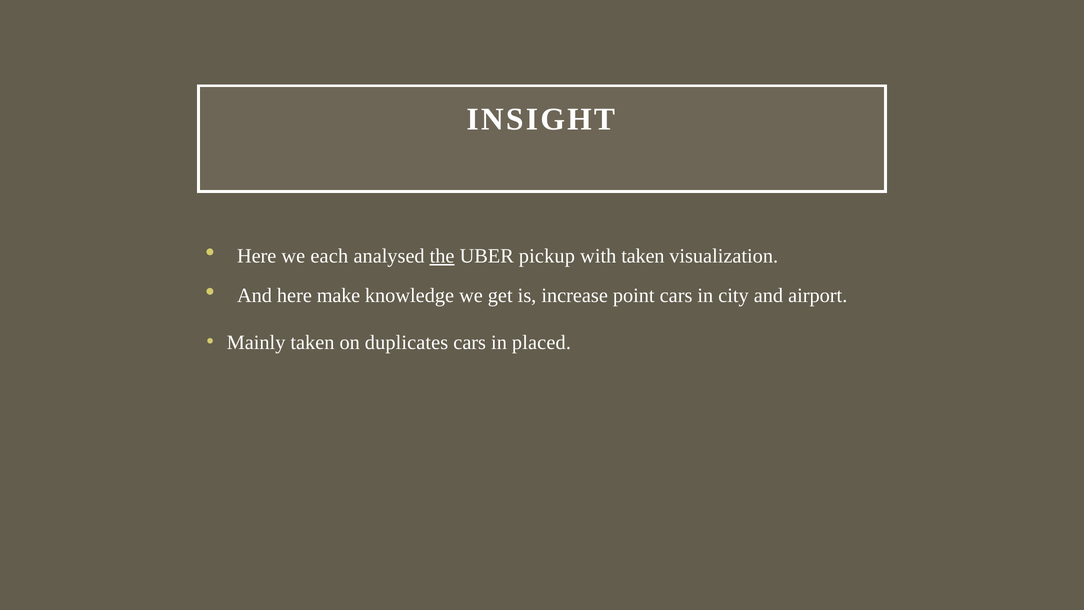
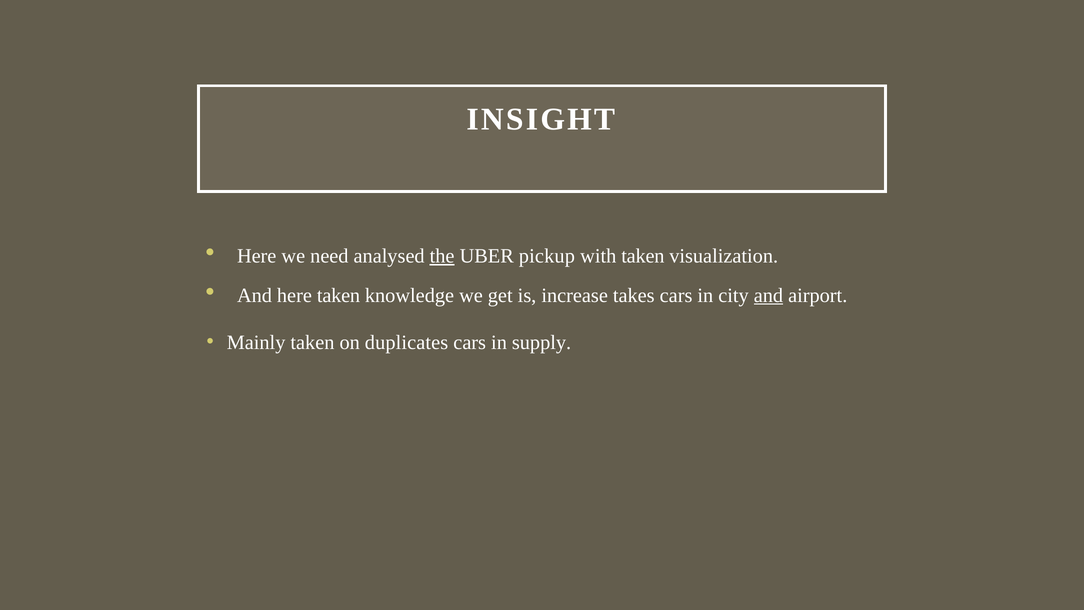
each: each -> need
here make: make -> taken
point: point -> takes
and at (768, 295) underline: none -> present
placed: placed -> supply
